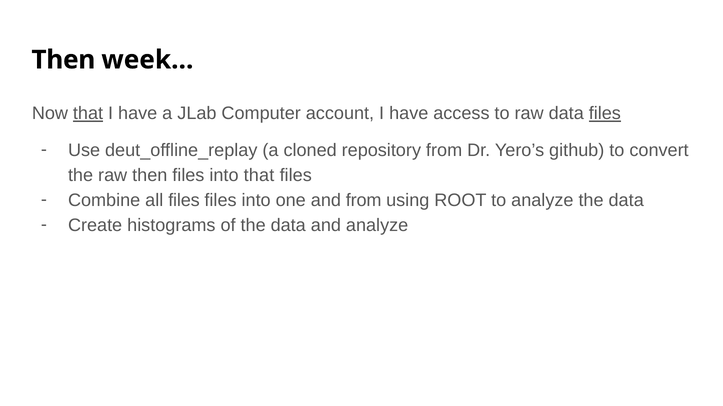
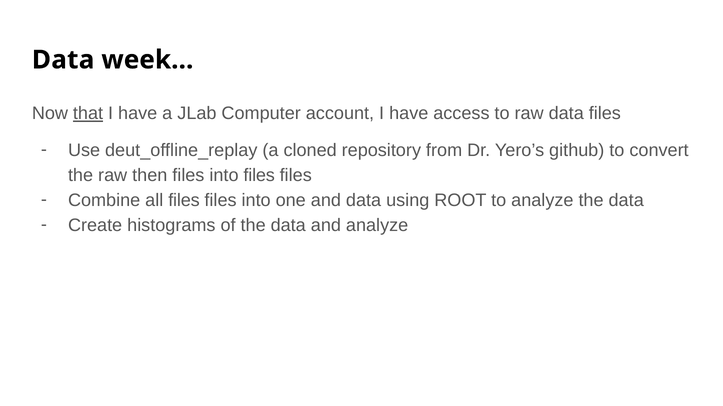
Then at (63, 60): Then -> Data
files at (605, 114) underline: present -> none
into that: that -> files
and from: from -> data
